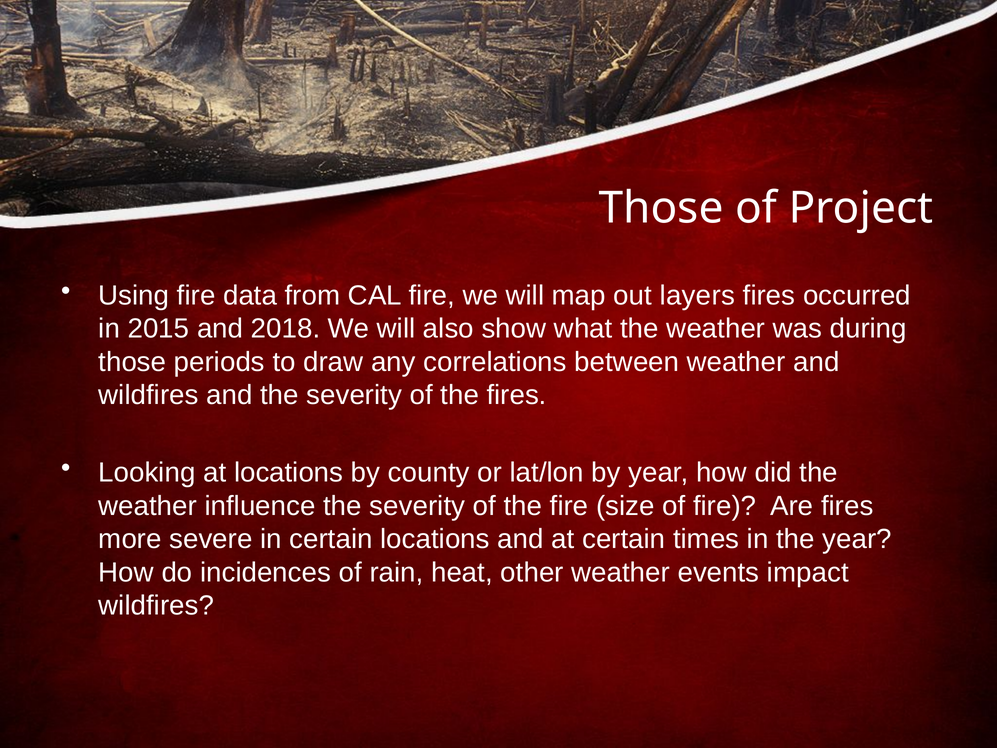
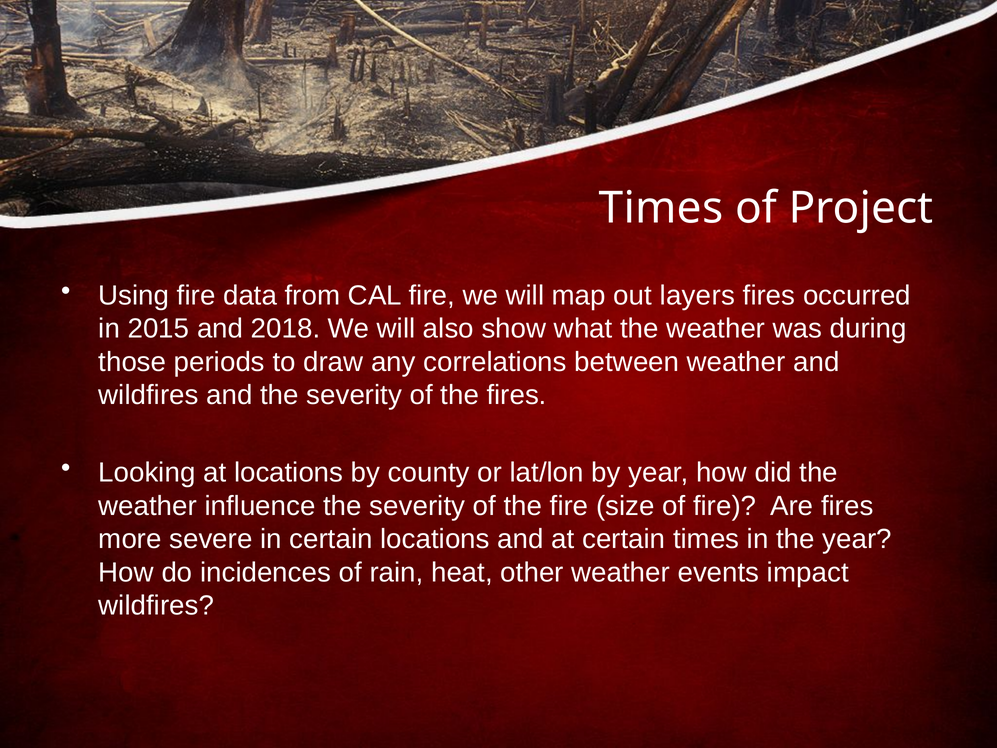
Those at (661, 208): Those -> Times
